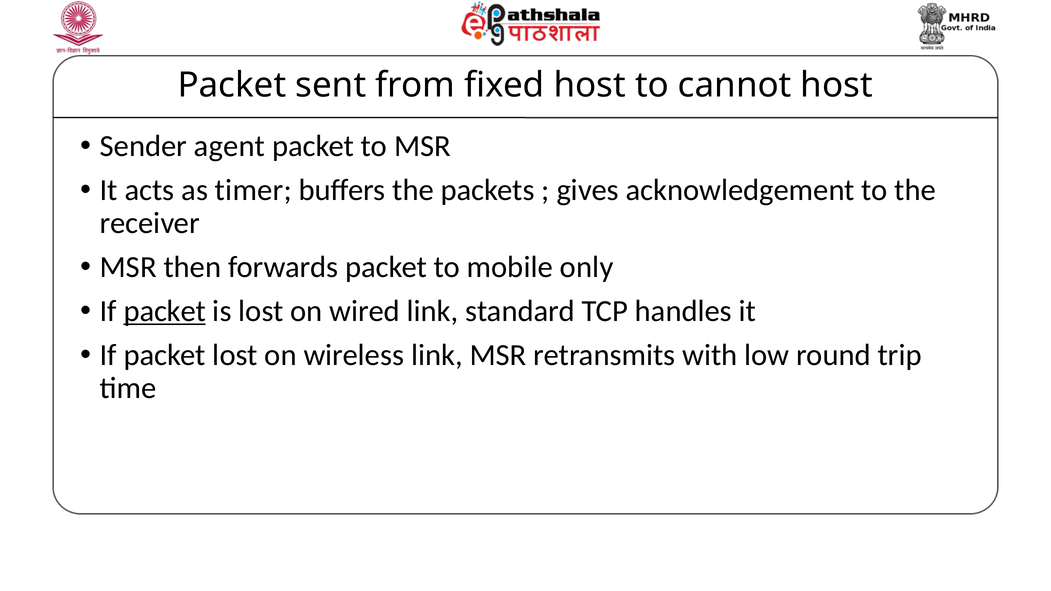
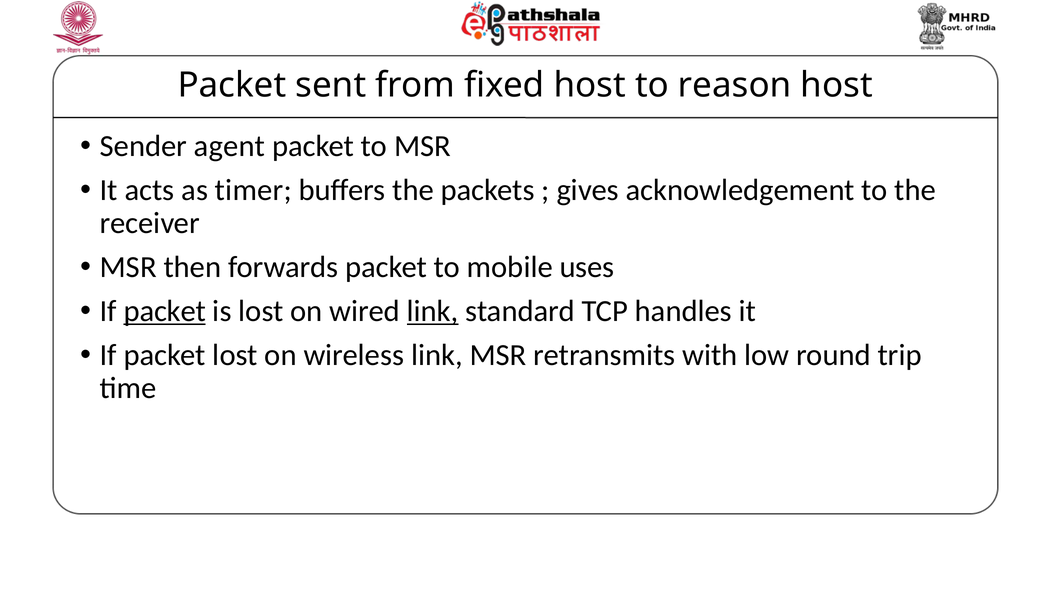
cannot: cannot -> reason
only: only -> uses
link at (433, 311) underline: none -> present
